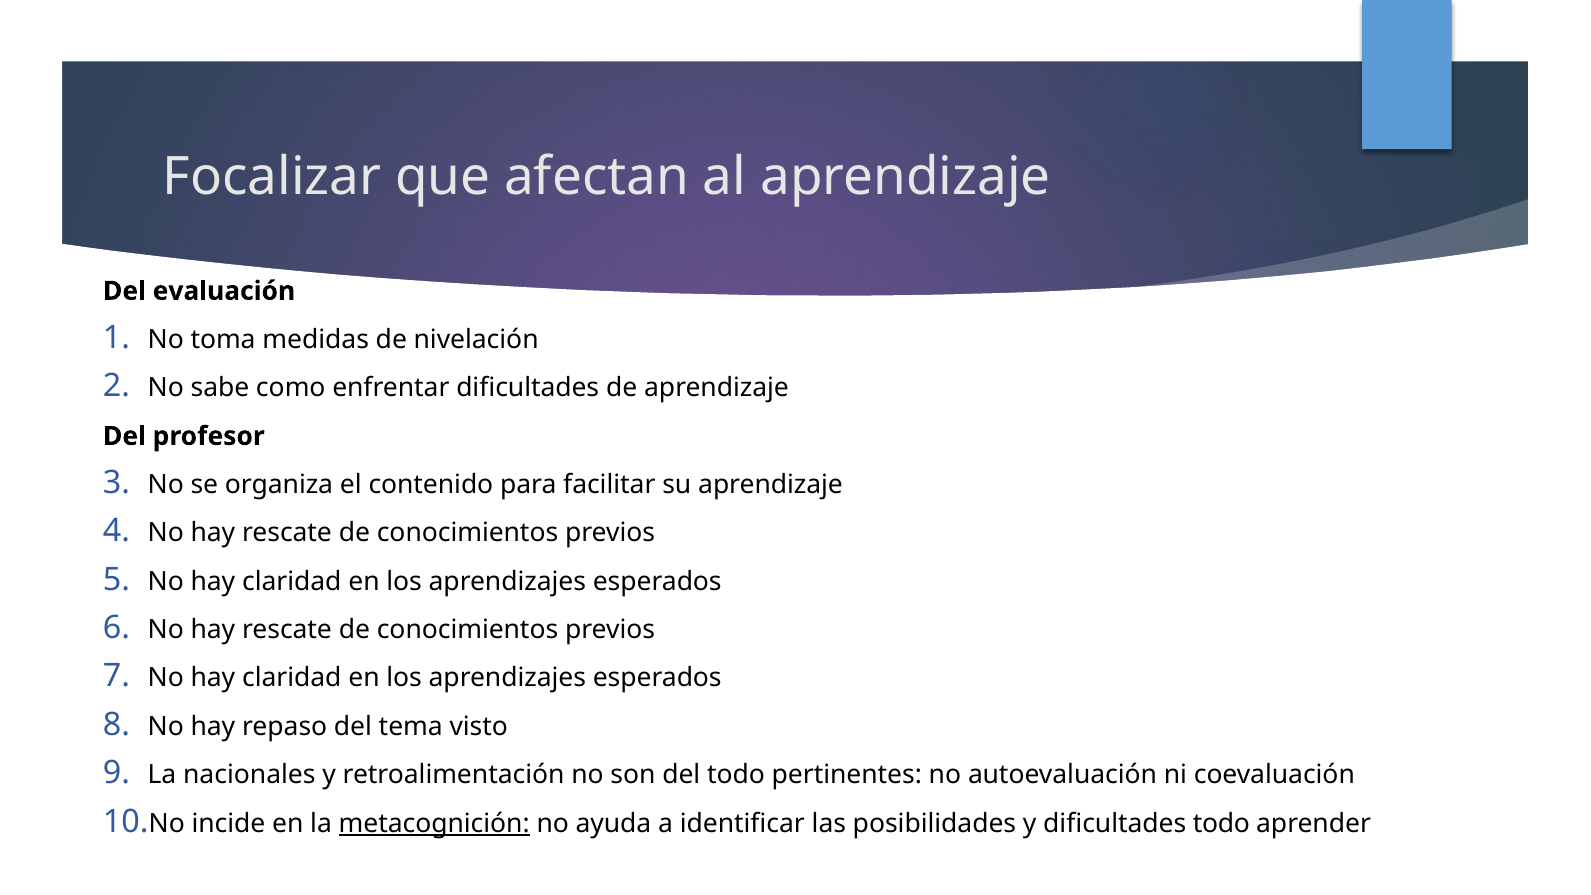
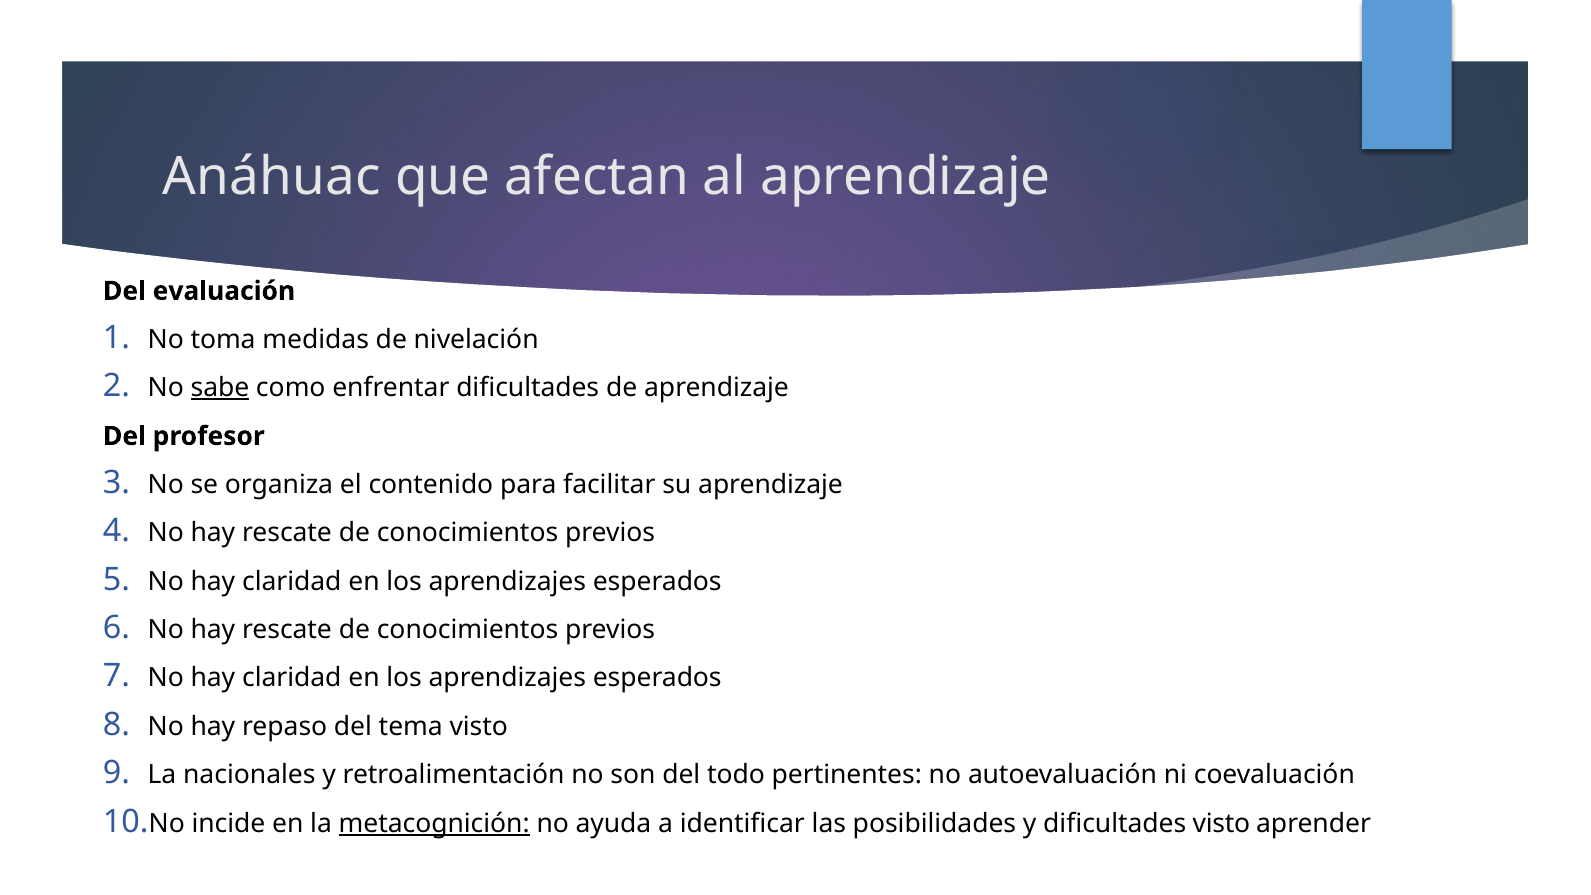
Focalizar: Focalizar -> Anáhuac
sabe underline: none -> present
dificultades todo: todo -> visto
